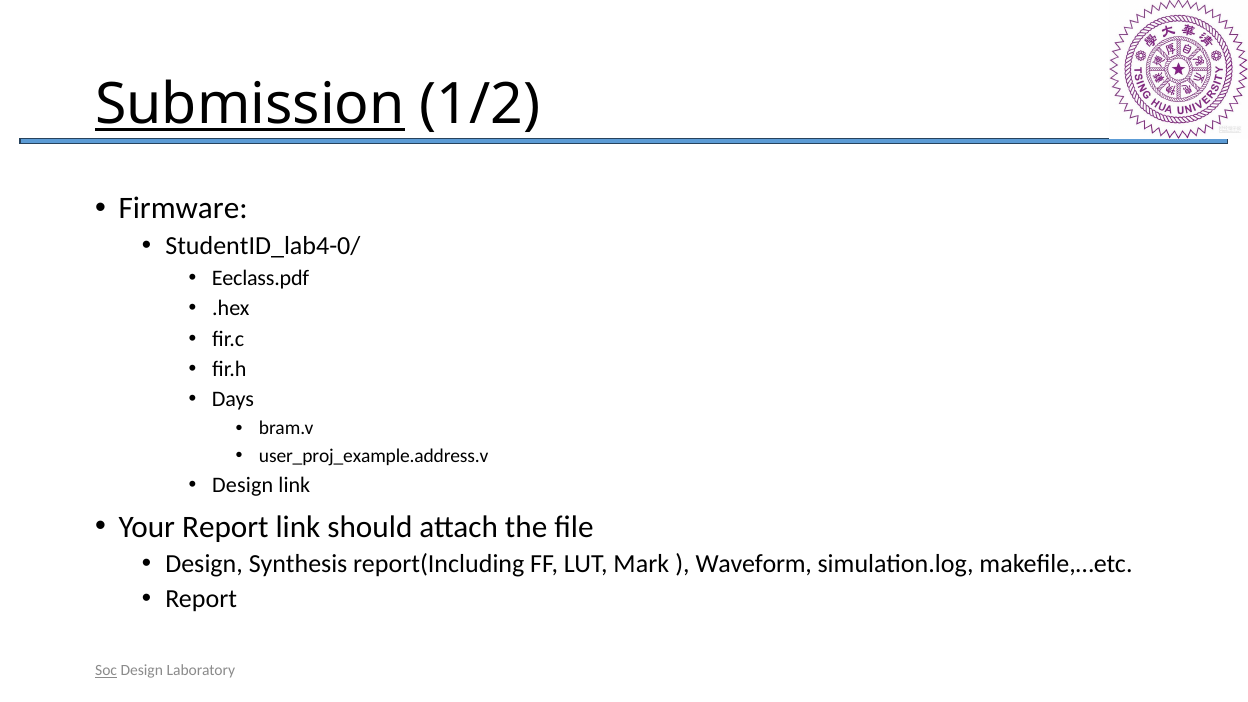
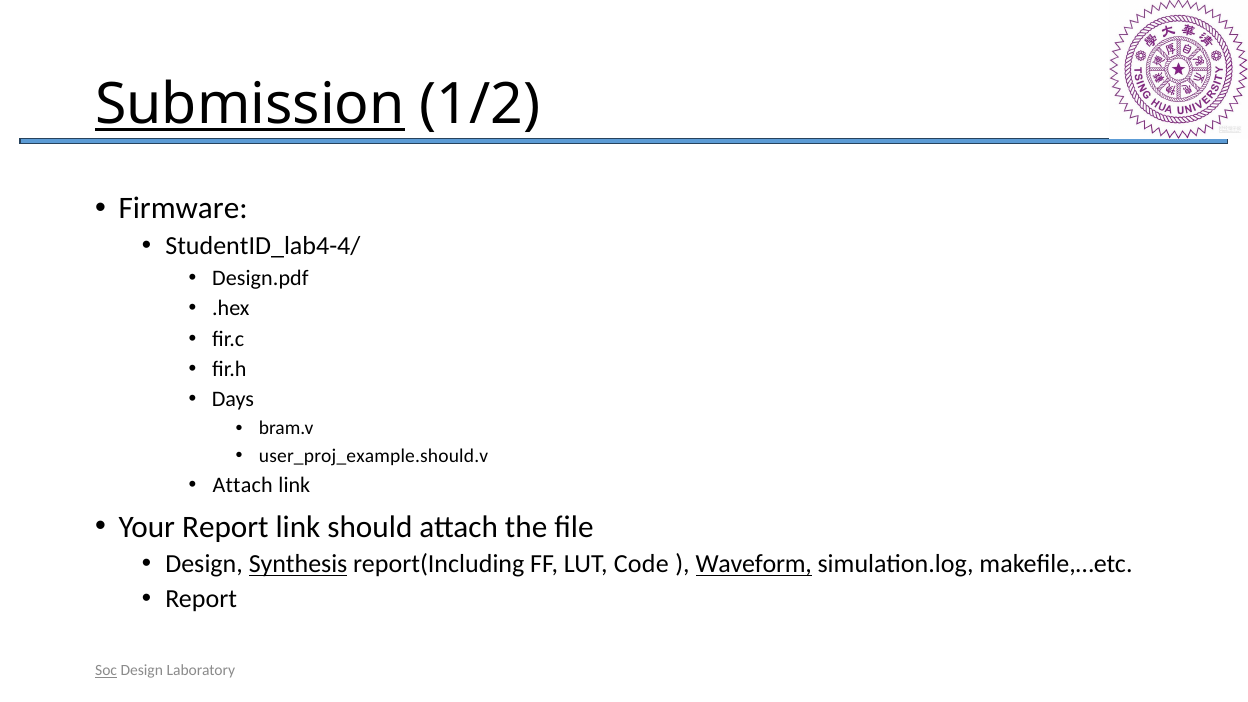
StudentID_lab4-0/: StudentID_lab4-0/ -> StudentID_lab4-4/
Eeclass.pdf: Eeclass.pdf -> Design.pdf
user_proj_example.address.v: user_proj_example.address.v -> user_proj_example.should.v
Design at (243, 485): Design -> Attach
Synthesis underline: none -> present
Mark: Mark -> Code
Waveform underline: none -> present
